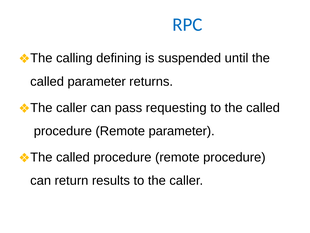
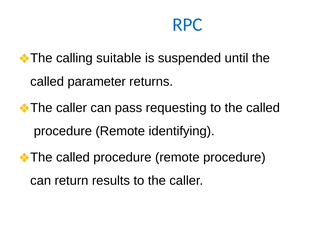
defining: defining -> suitable
Remote parameter: parameter -> identifying
